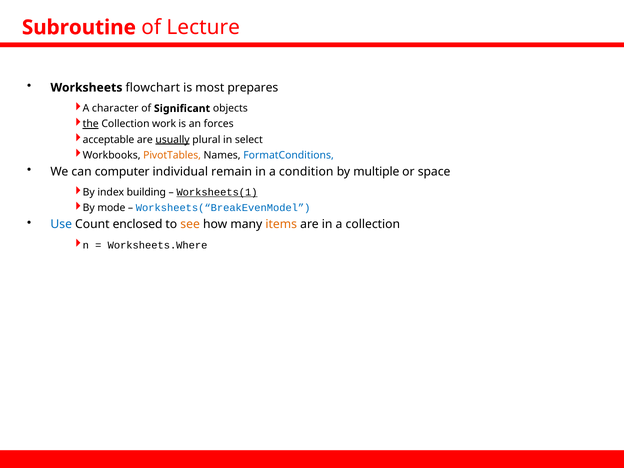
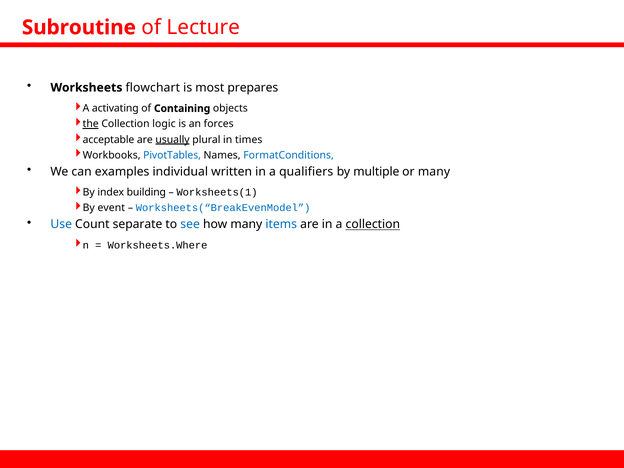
character: character -> activating
Significant: Significant -> Containing
work: work -> logic
select: select -> times
PivotTables colour: orange -> blue
computer: computer -> examples
remain: remain -> written
condition: condition -> qualifiers
or space: space -> many
Worksheets(1 underline: present -> none
mode: mode -> event
enclosed: enclosed -> separate
see colour: orange -> blue
items colour: orange -> blue
collection at (373, 224) underline: none -> present
